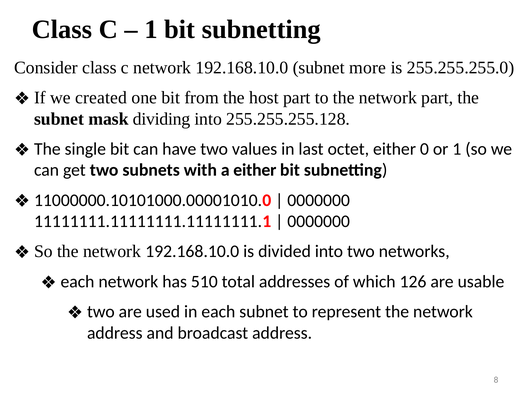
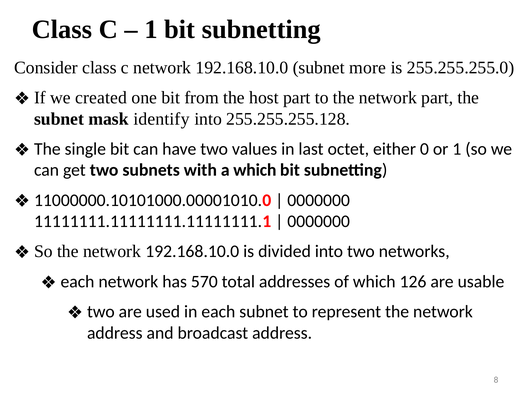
dividing: dividing -> identify
a either: either -> which
510: 510 -> 570
